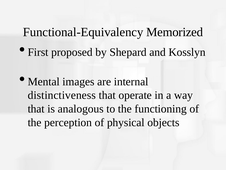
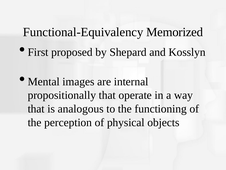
distinctiveness: distinctiveness -> propositionally
